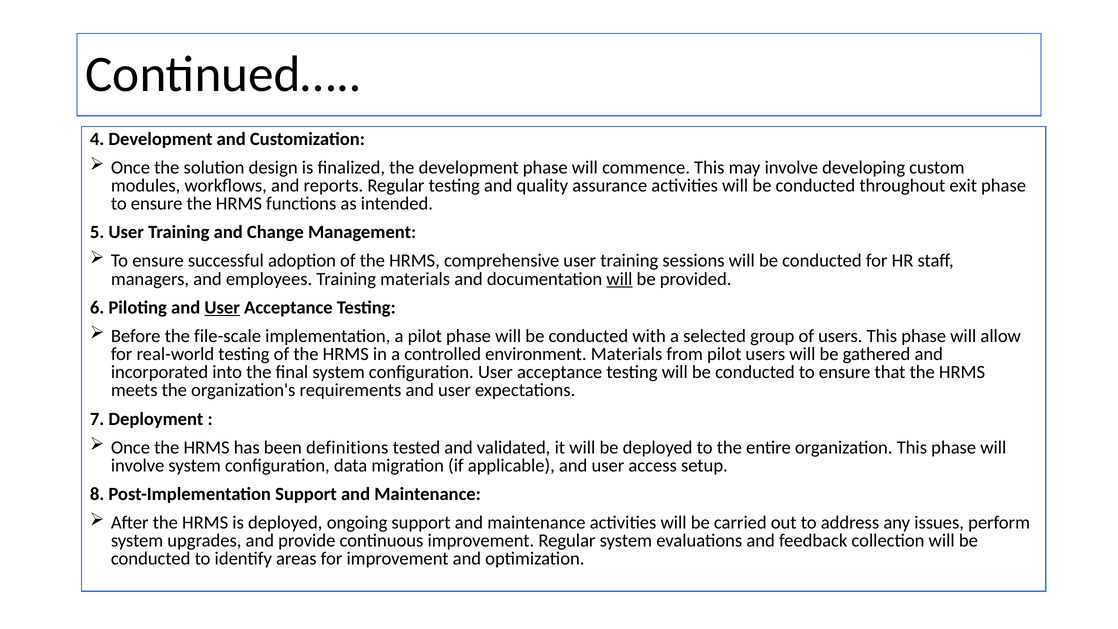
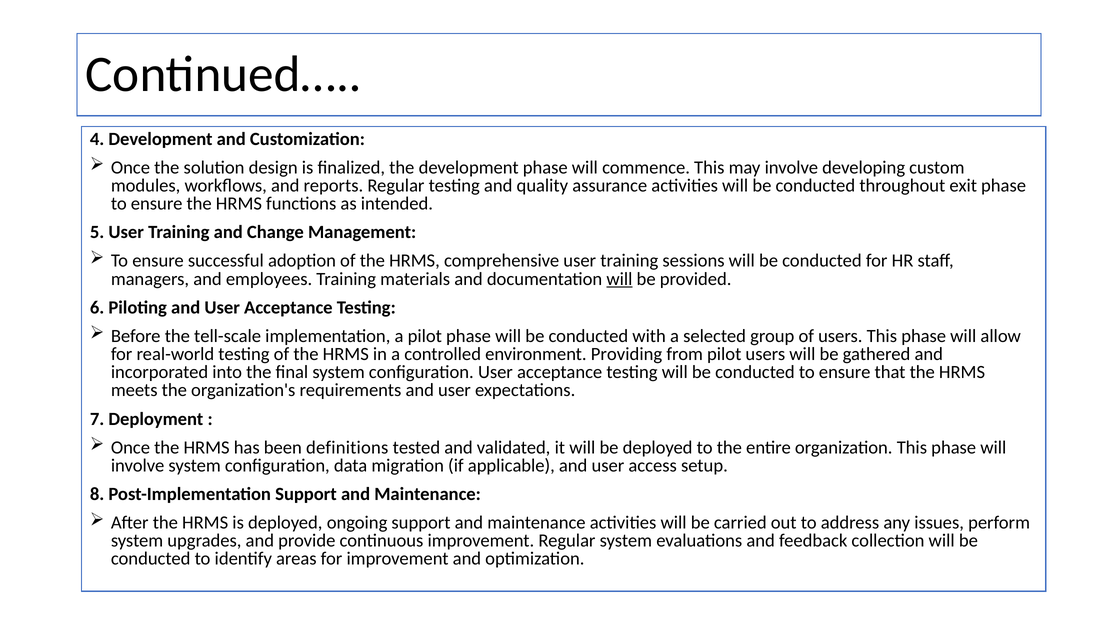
User at (222, 307) underline: present -> none
file-scale: file-scale -> tell-scale
environment Materials: Materials -> Providing
